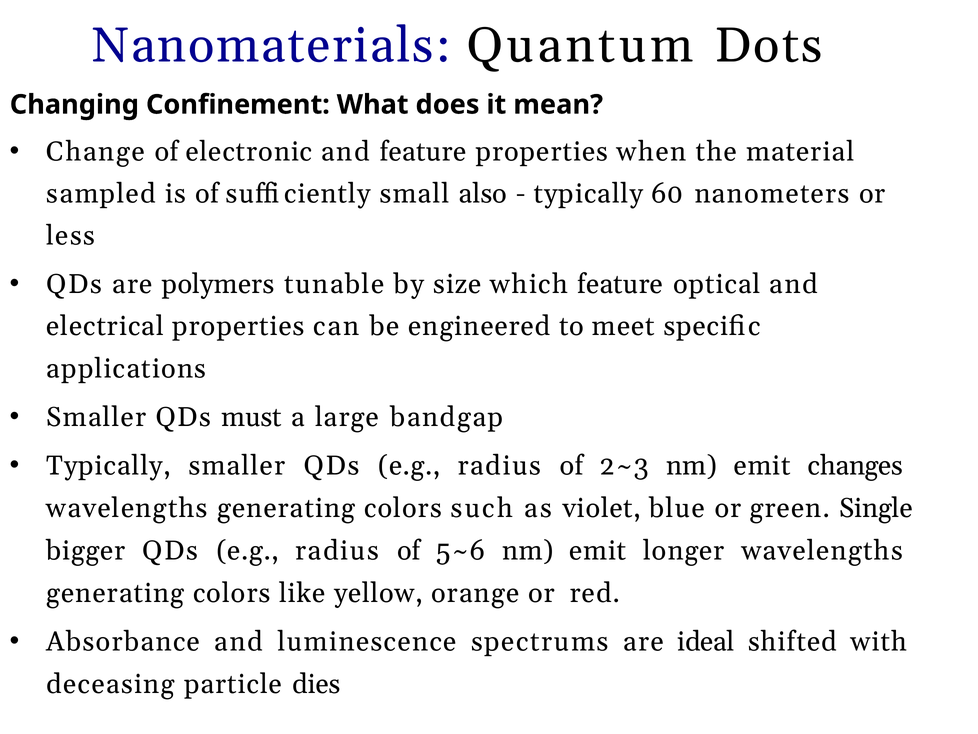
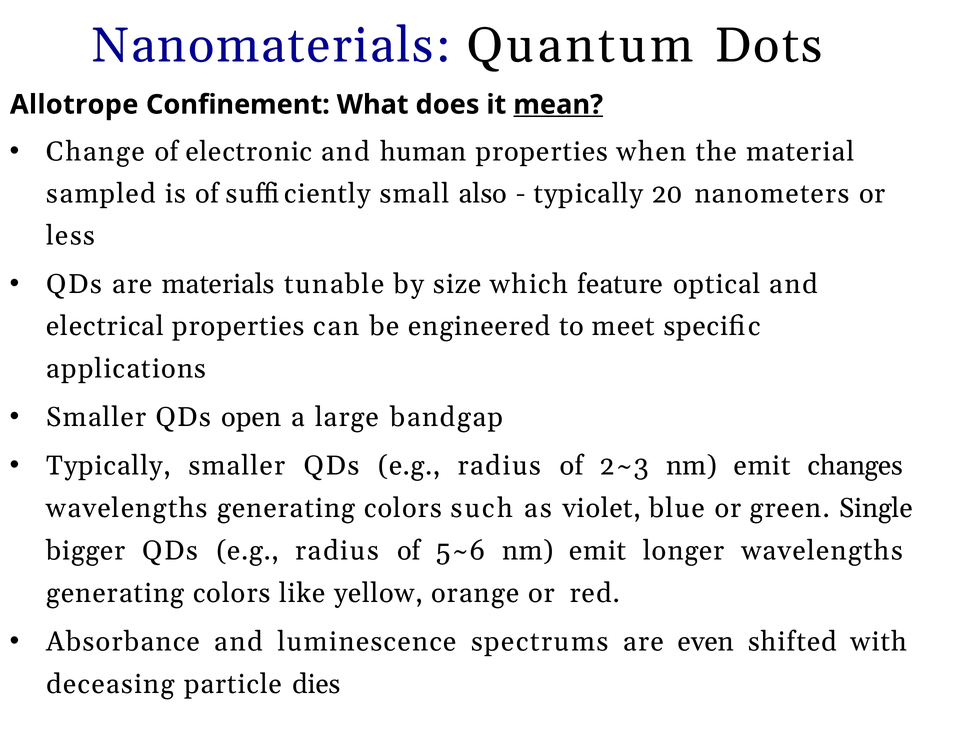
Changing: Changing -> Allotrope
mean underline: none -> present
and feature: feature -> human
60: 60 -> 20
polymers: polymers -> materials
must: must -> open
ideal: ideal -> even
